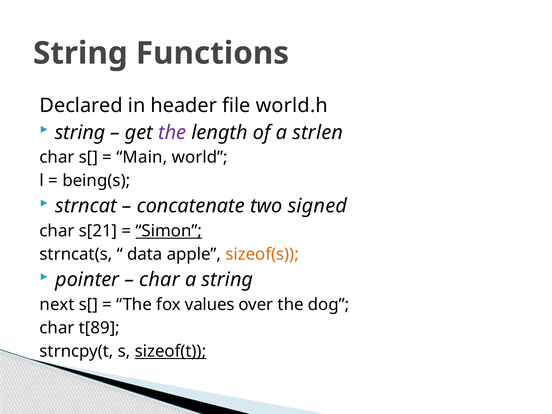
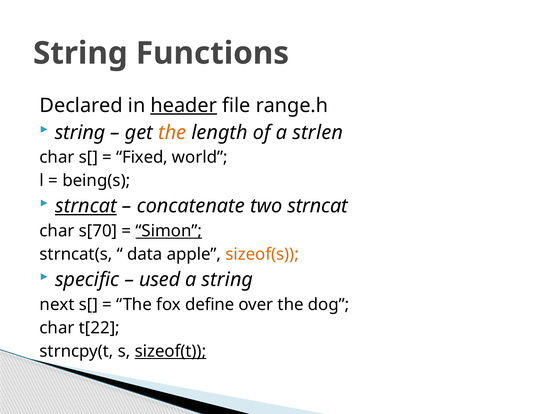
header underline: none -> present
world.h: world.h -> range.h
the at (172, 132) colour: purple -> orange
Main: Main -> Fixed
strncat at (86, 206) underline: none -> present
two signed: signed -> strncat
s[21: s[21 -> s[70
pointer: pointer -> specific
char at (160, 280): char -> used
values: values -> define
t[89: t[89 -> t[22
